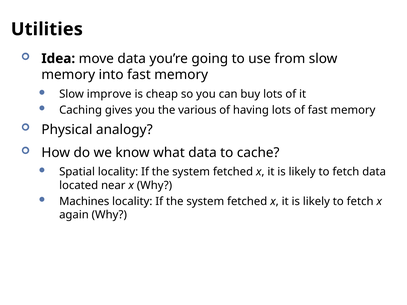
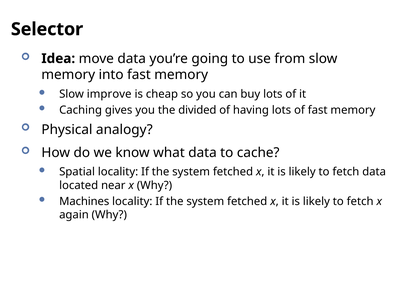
Utilities: Utilities -> Selector
various: various -> divided
